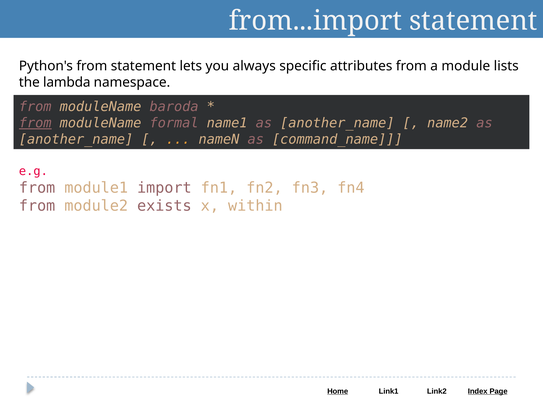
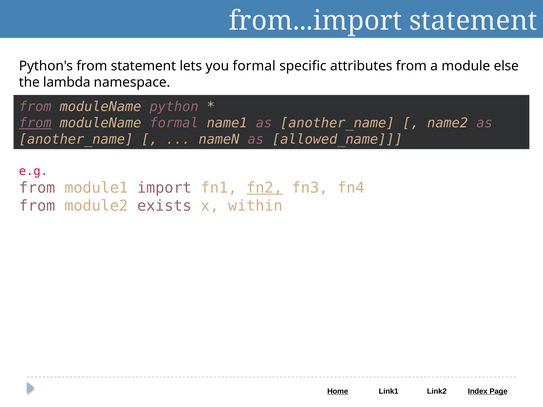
you always: always -> formal
lists: lists -> else
baroda: baroda -> python
command_name: command_name -> allowed_name
fn2 underline: none -> present
